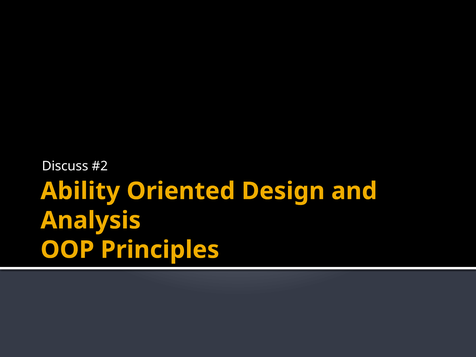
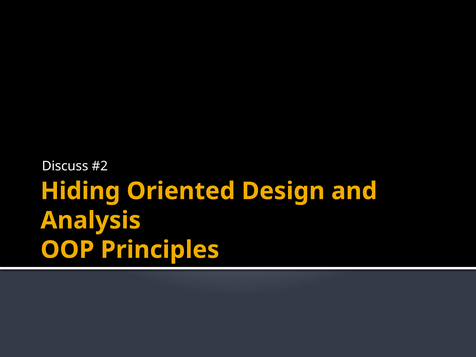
Ability: Ability -> Hiding
